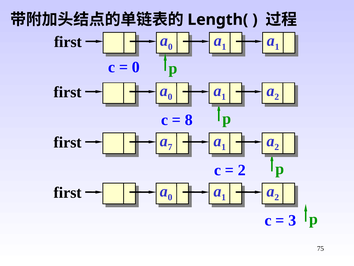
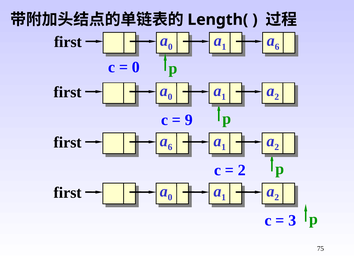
1 at (277, 47): 1 -> 6
8: 8 -> 9
7 at (170, 147): 7 -> 6
